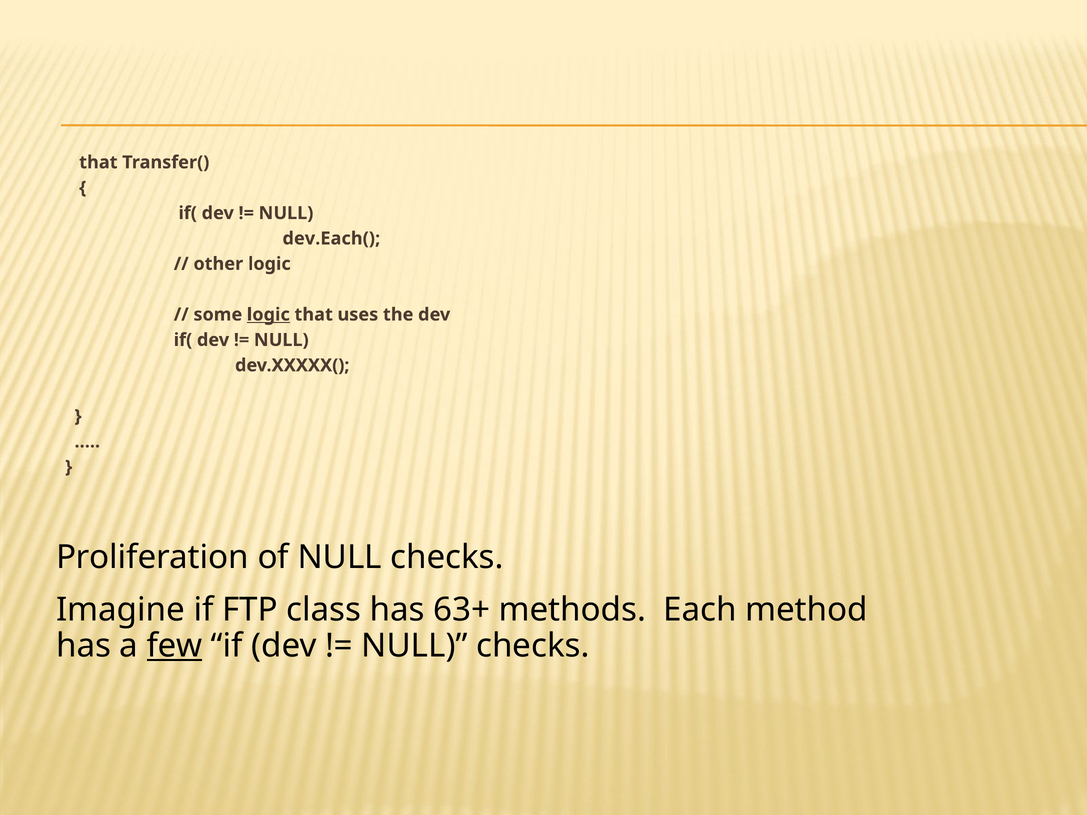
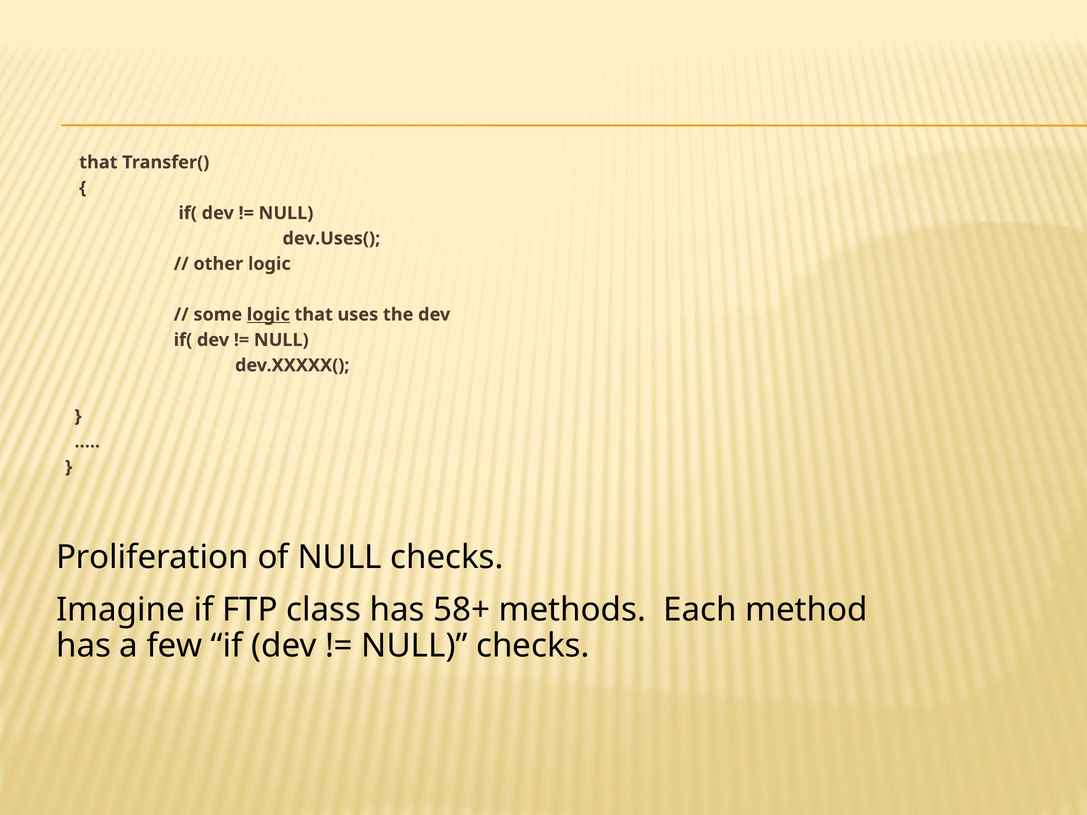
dev.Each(: dev.Each( -> dev.Uses(
63+: 63+ -> 58+
few underline: present -> none
